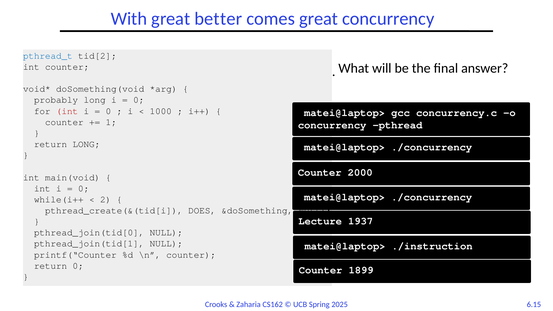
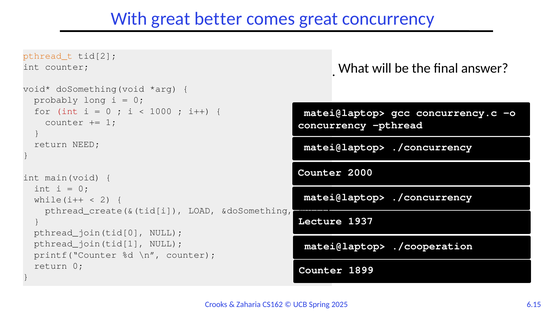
pthread_t colour: blue -> orange
return LONG: LONG -> NEED
DOES: DOES -> LOAD
./instruction: ./instruction -> ./cooperation
